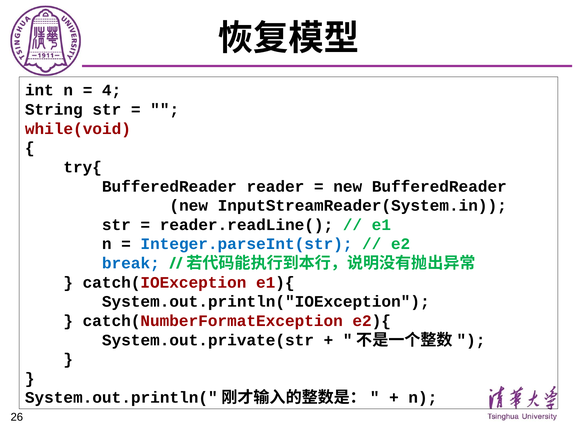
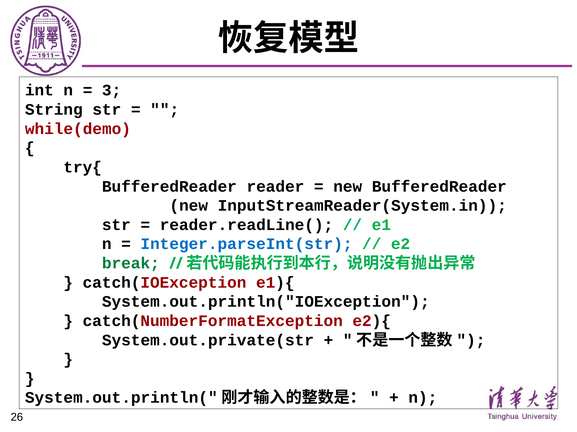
4: 4 -> 3
while(void: while(void -> while(demo
break colour: blue -> green
